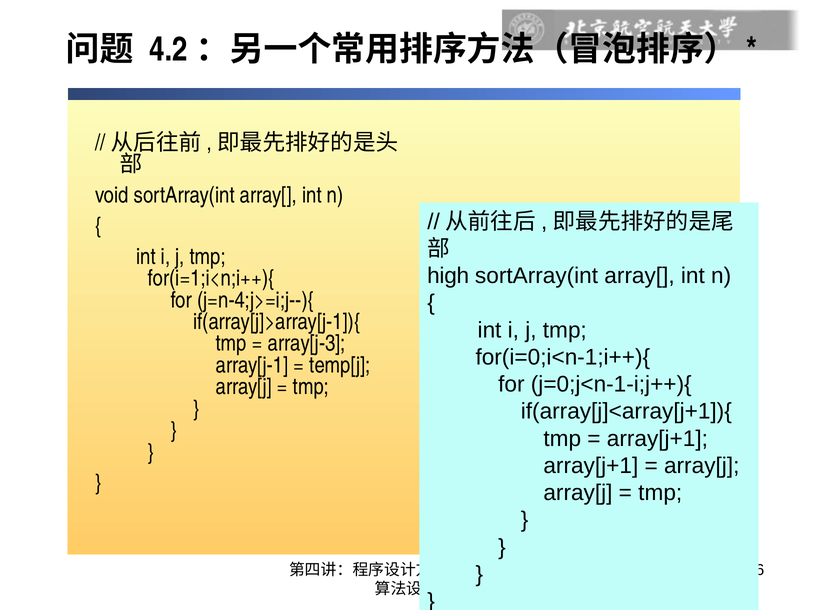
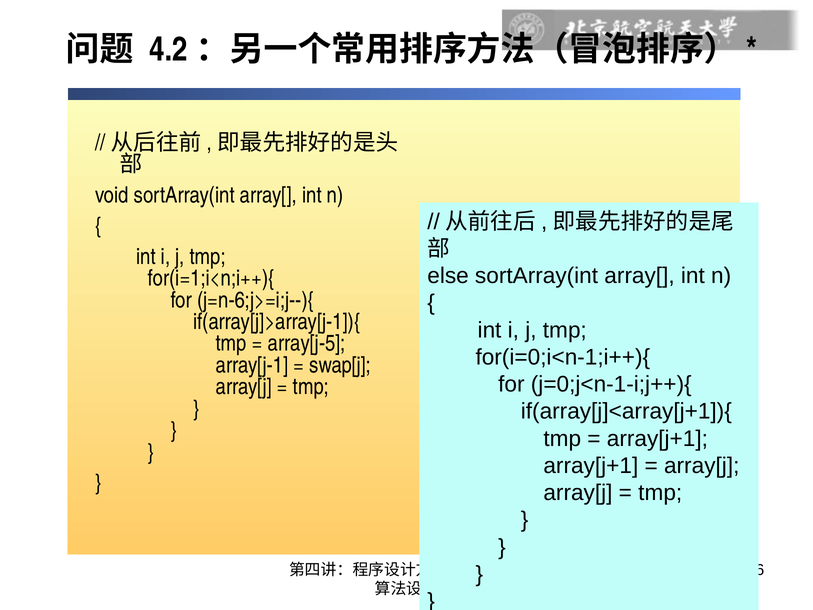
high: high -> else
j=n-4;j>=i;j--){: j=n-4;j>=i;j--){ -> j=n-6;j>=i;j--){
array[j-3: array[j-3 -> array[j-5
temp[j: temp[j -> swap[j
